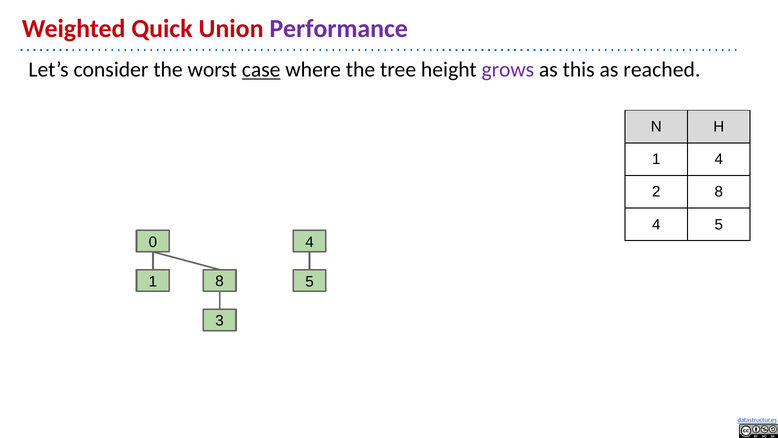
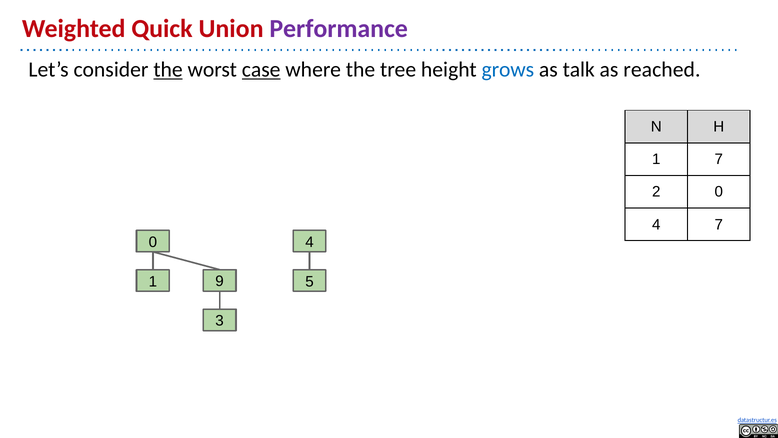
the at (168, 70) underline: none -> present
grows colour: purple -> blue
this: this -> talk
1 4: 4 -> 7
2 8: 8 -> 0
5 at (719, 224): 5 -> 7
1 8: 8 -> 9
